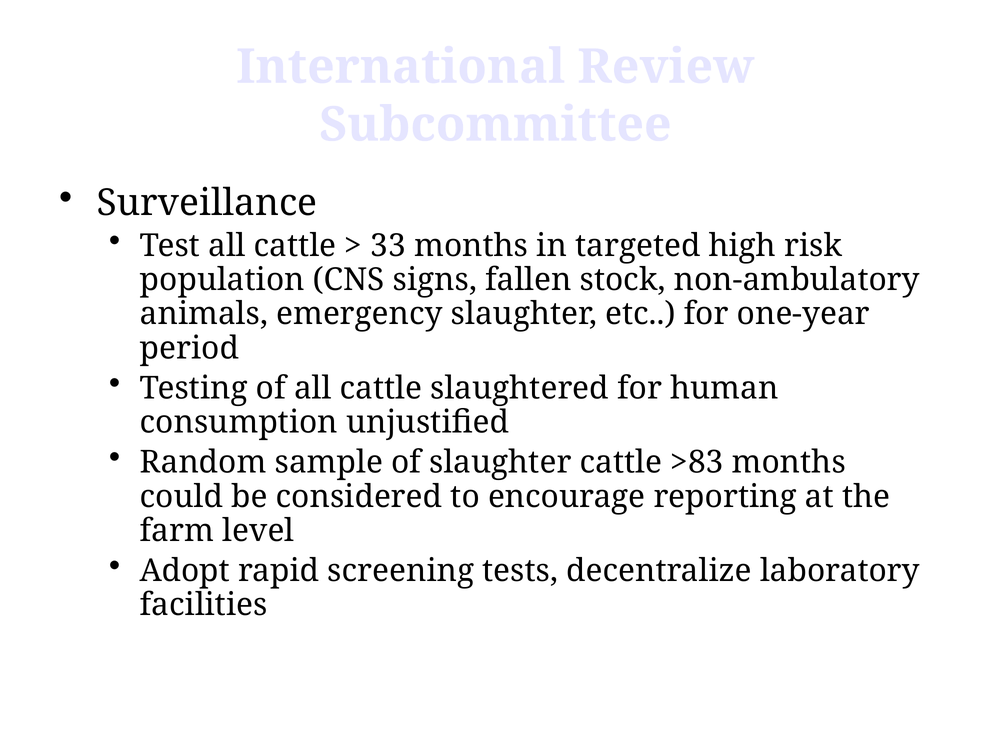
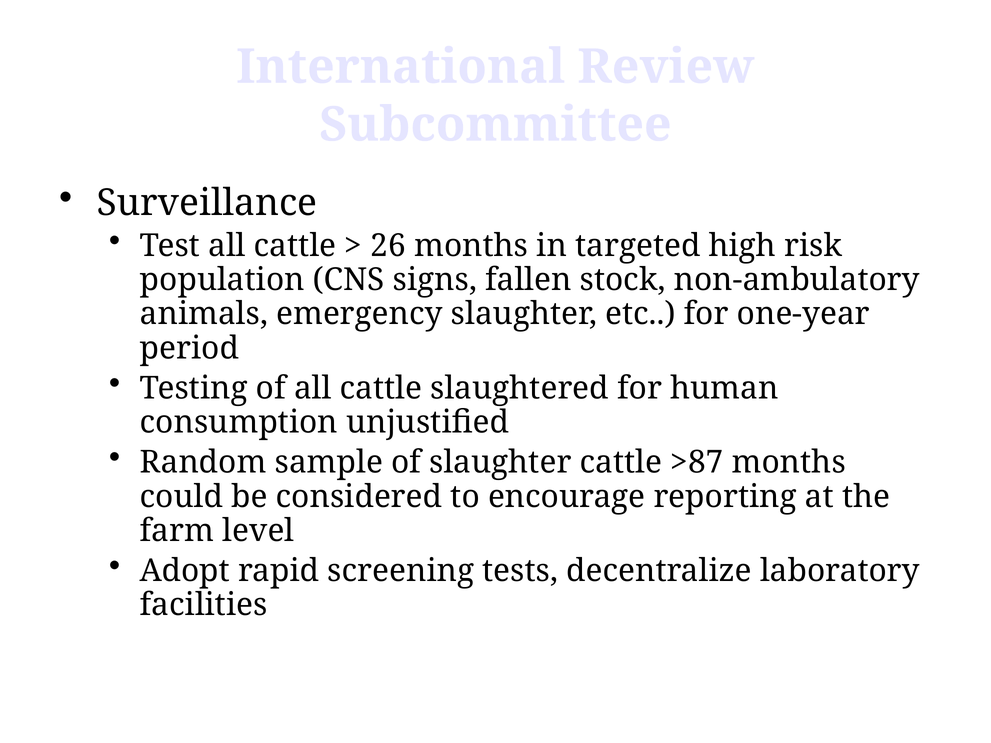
33: 33 -> 26
>83: >83 -> >87
